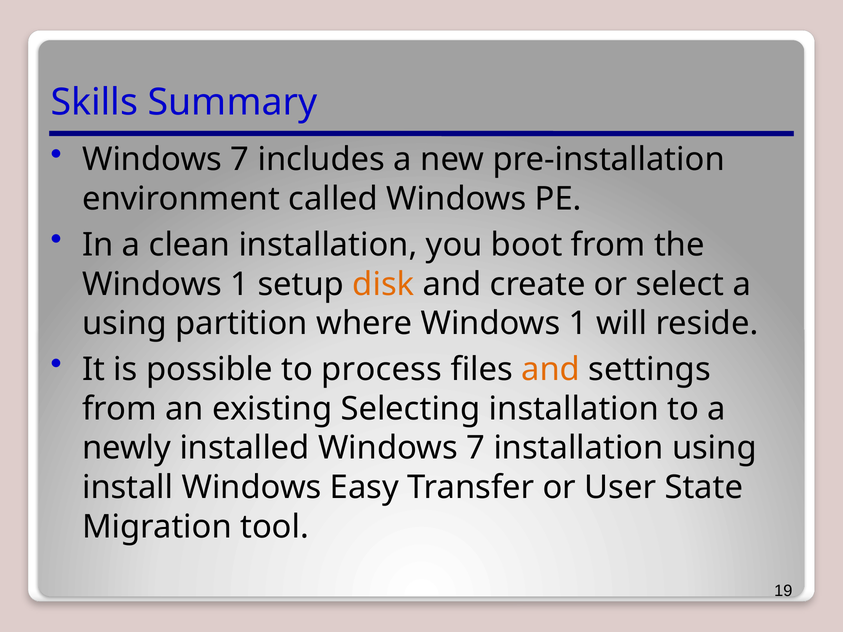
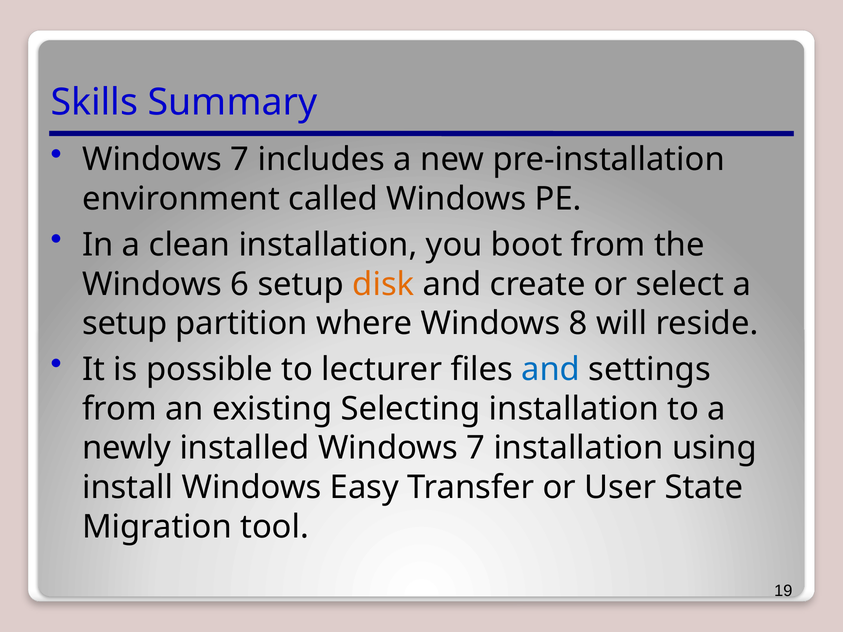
1 at (240, 284): 1 -> 6
using at (125, 324): using -> setup
where Windows 1: 1 -> 8
process: process -> lecturer
and at (551, 370) colour: orange -> blue
